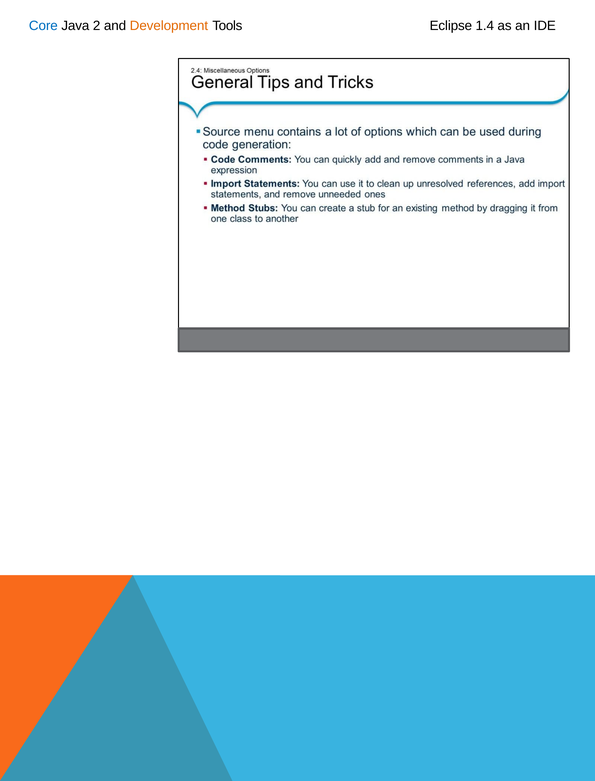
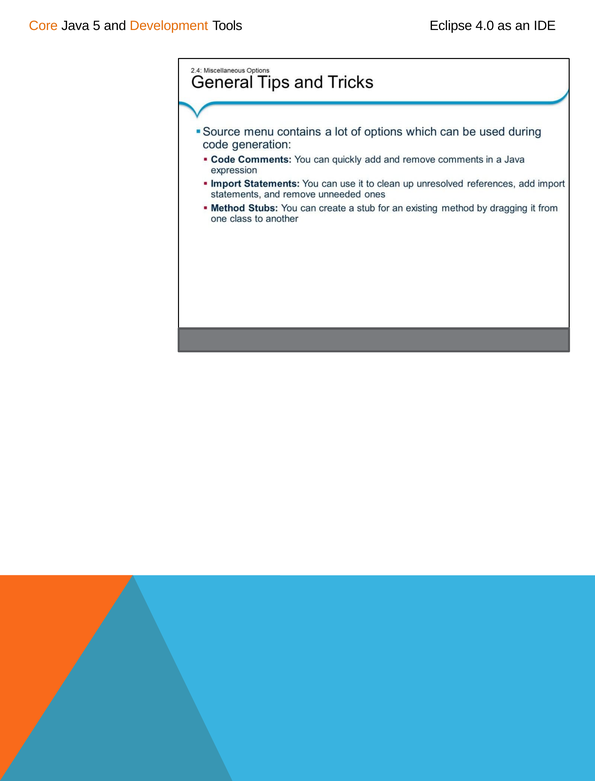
Core colour: blue -> orange
2: 2 -> 5
1.4: 1.4 -> 4.0
